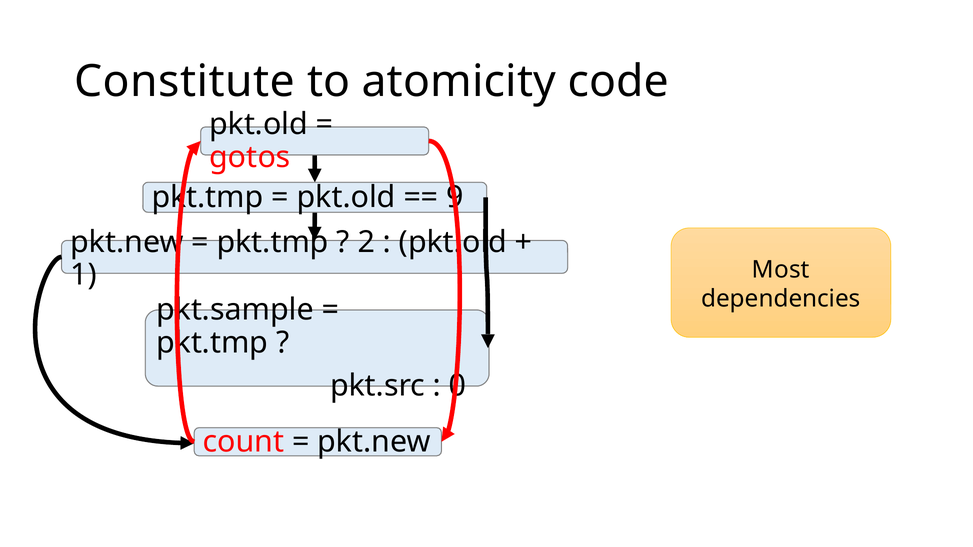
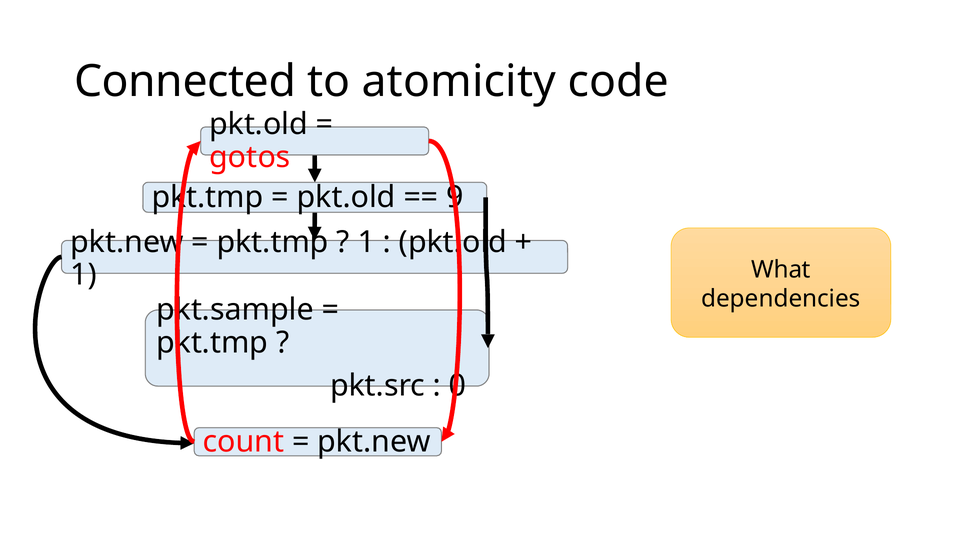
Constitute: Constitute -> Connected
2 at (366, 242): 2 -> 1
Most: Most -> What
